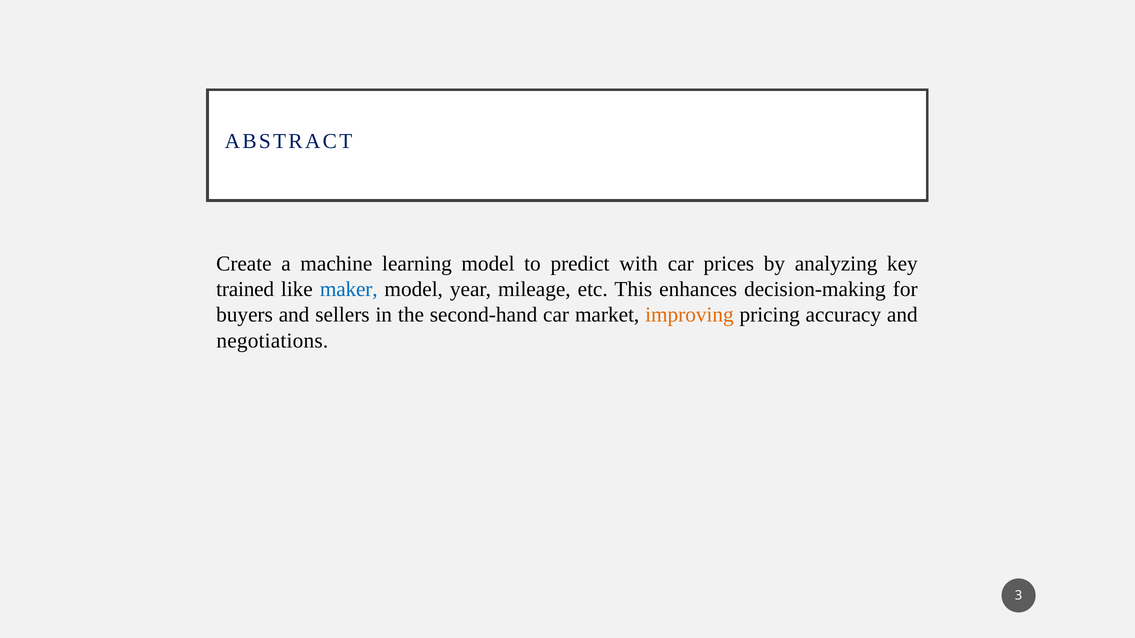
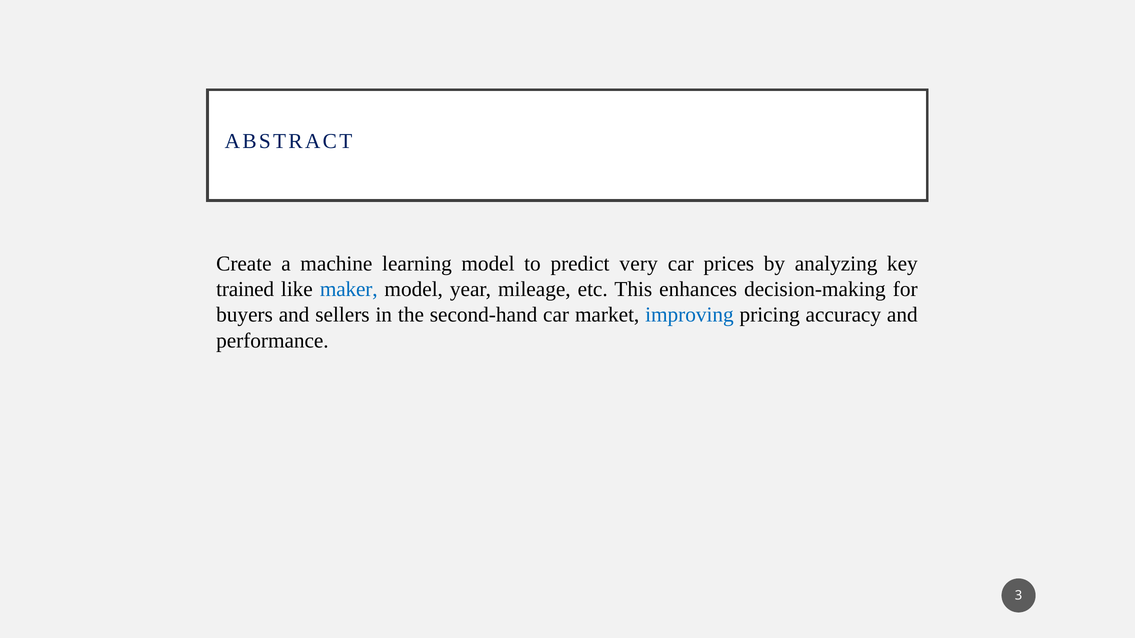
with: with -> very
improving colour: orange -> blue
negotiations: negotiations -> performance
